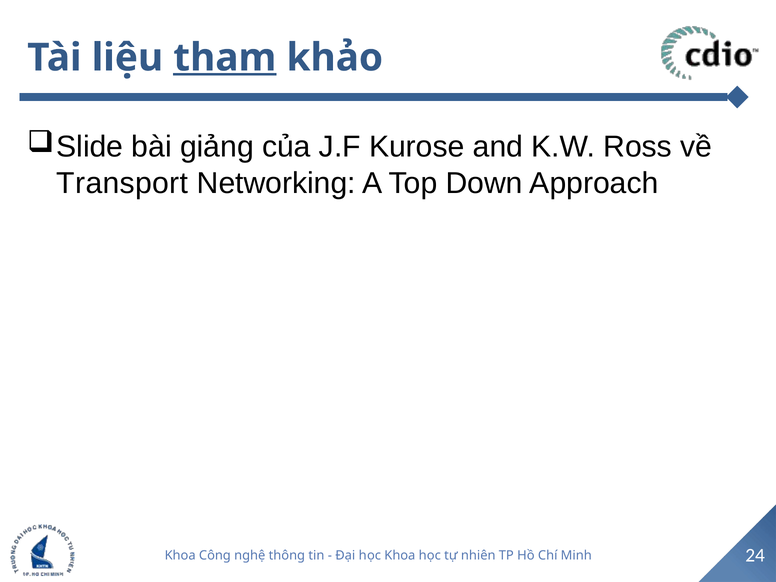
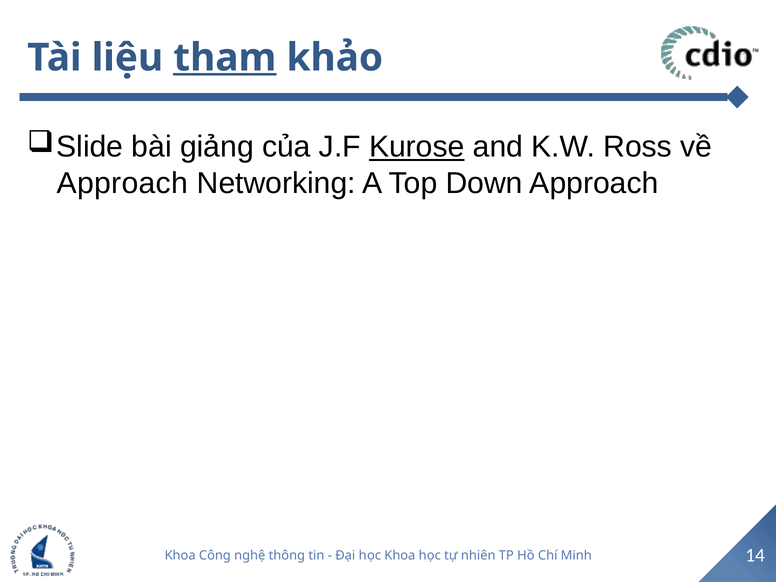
Kurose underline: none -> present
Transport at (122, 183): Transport -> Approach
24: 24 -> 14
